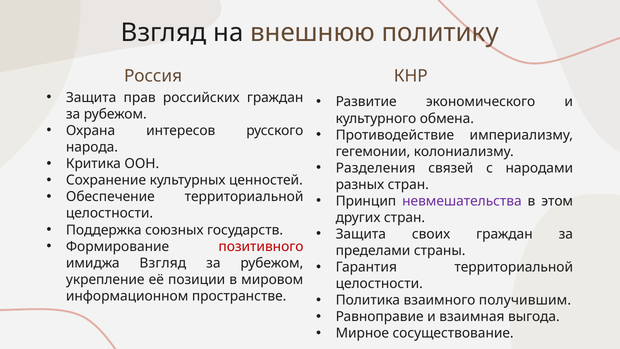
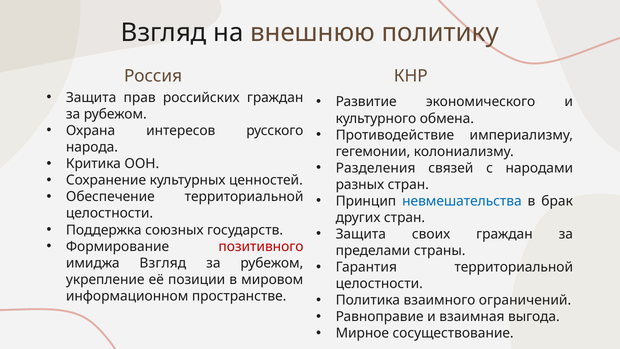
невмешательства colour: purple -> blue
этом: этом -> брак
получившим: получившим -> ограничений
